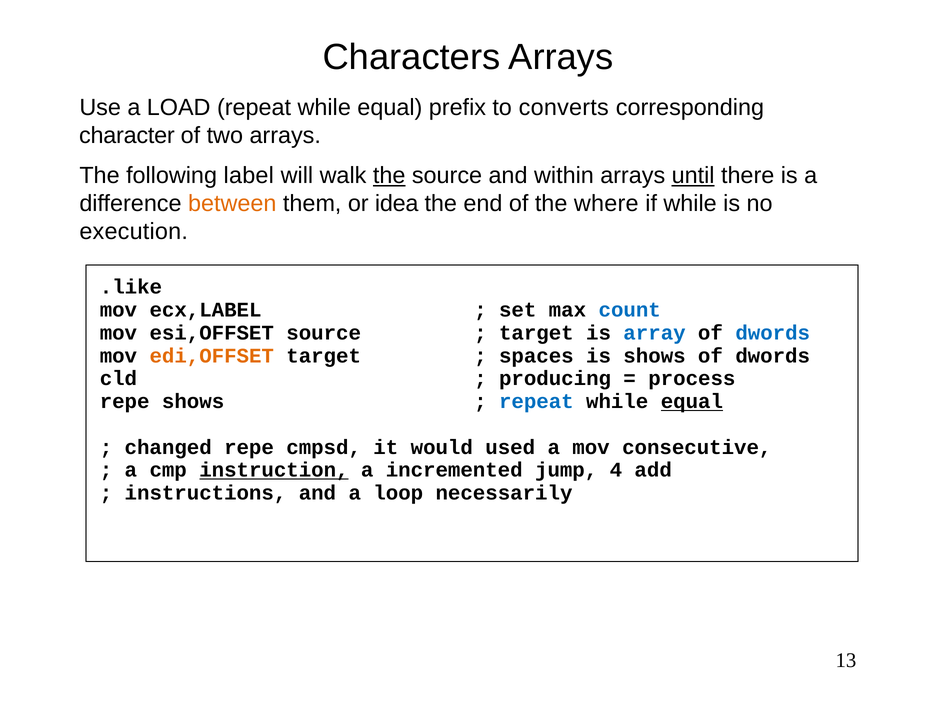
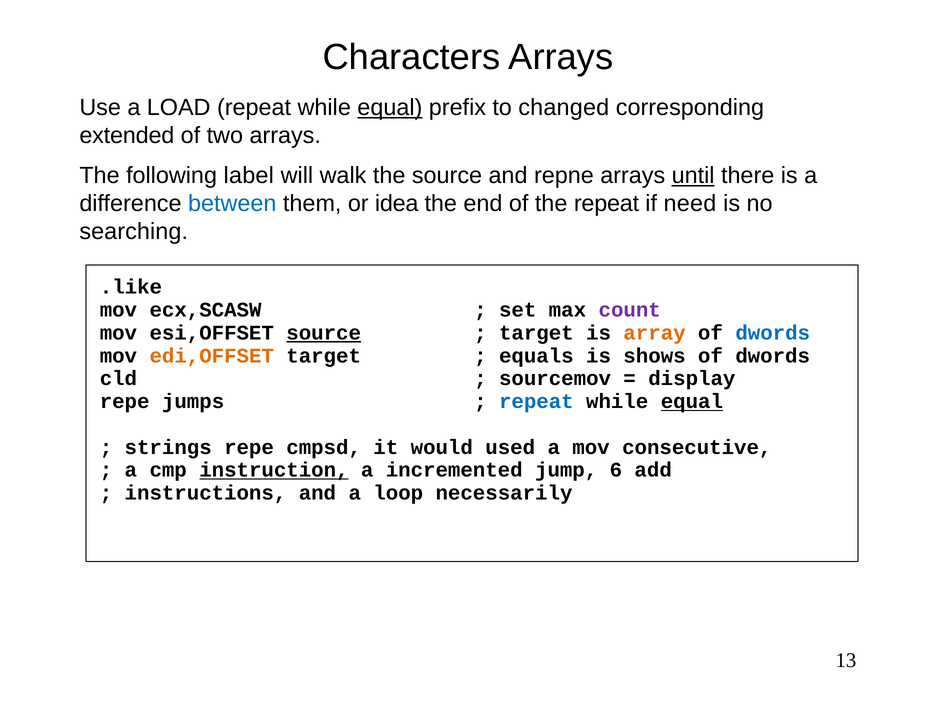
equal at (390, 108) underline: none -> present
converts: converts -> changed
character: character -> extended
the at (389, 176) underline: present -> none
within: within -> repne
between colour: orange -> blue
the where: where -> repeat
if while: while -> need
execution: execution -> searching
ecx,LABEL: ecx,LABEL -> ecx,SCASW
count colour: blue -> purple
source at (324, 333) underline: none -> present
array colour: blue -> orange
spaces: spaces -> equals
producing: producing -> sourcemov
process: process -> display
repe shows: shows -> jumps
changed: changed -> strings
4: 4 -> 6
